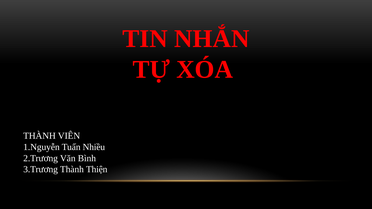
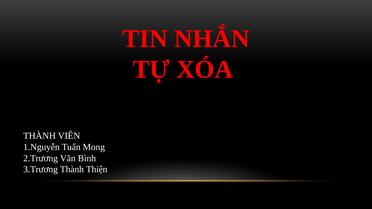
Nhiều: Nhiều -> Mong
